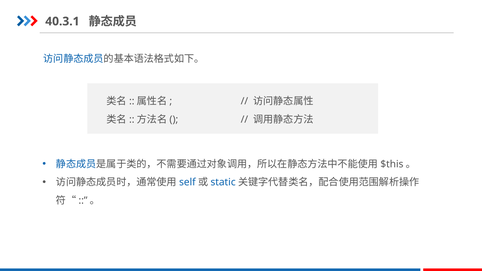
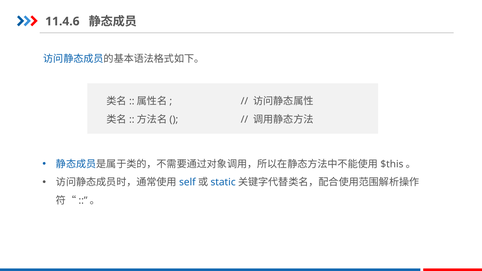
40.3.1: 40.3.1 -> 11.4.6
